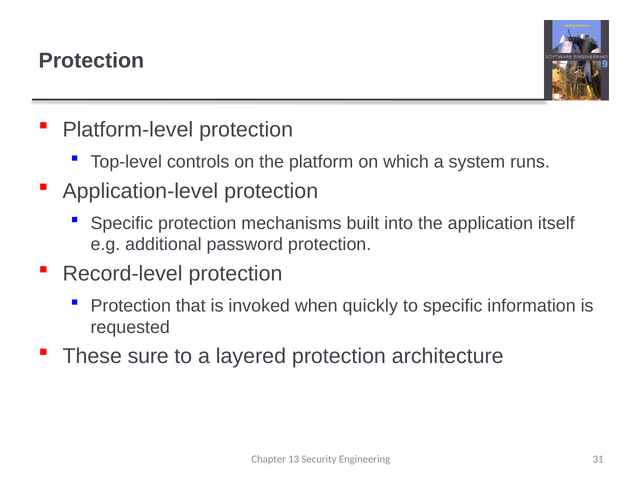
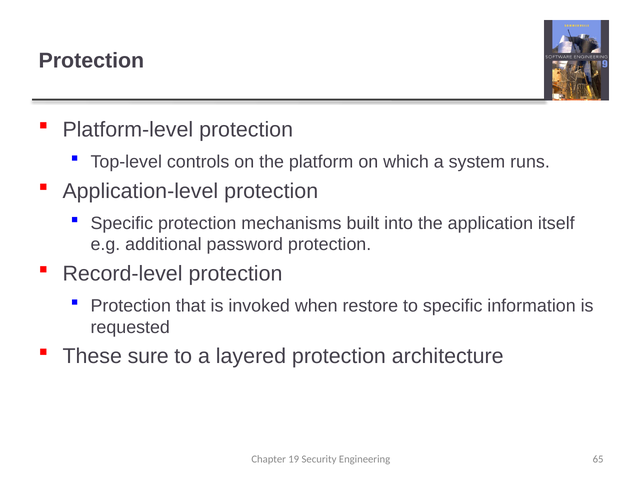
quickly: quickly -> restore
13: 13 -> 19
31: 31 -> 65
